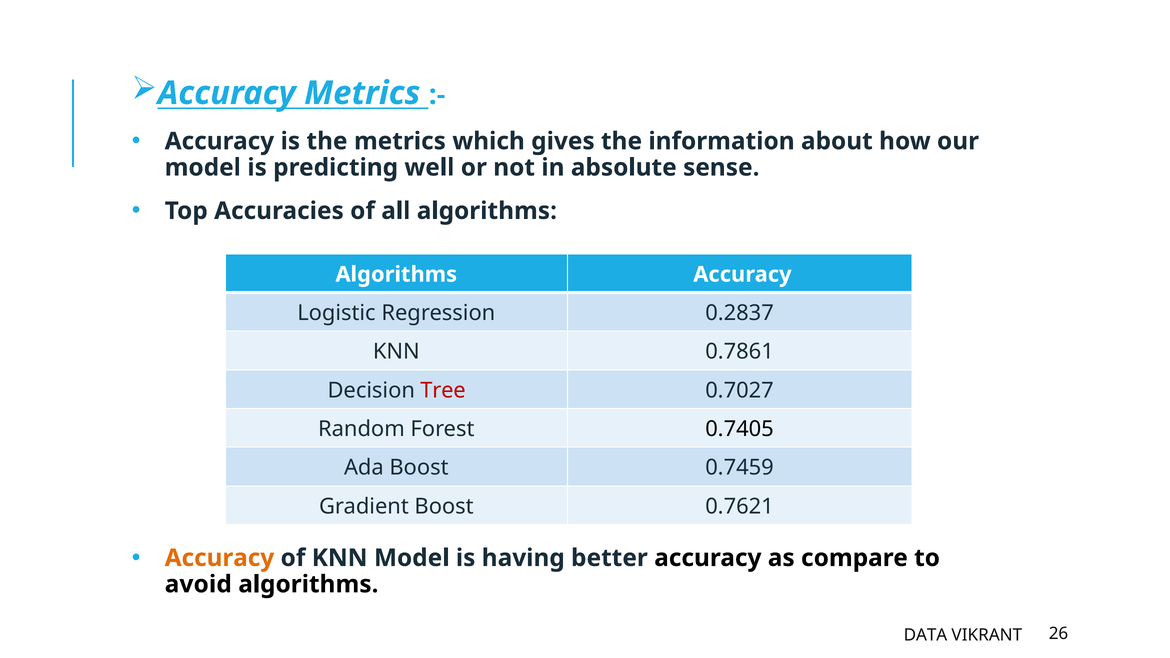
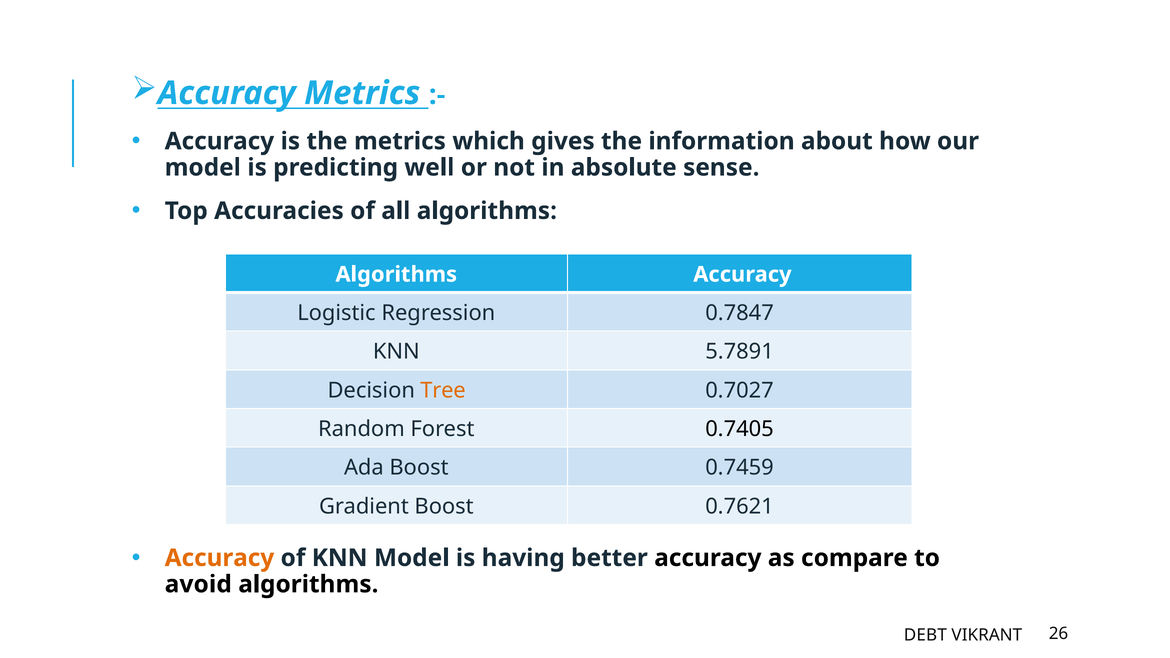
0.2837: 0.2837 -> 0.7847
0.7861: 0.7861 -> 5.7891
Tree colour: red -> orange
DATA: DATA -> DEBT
